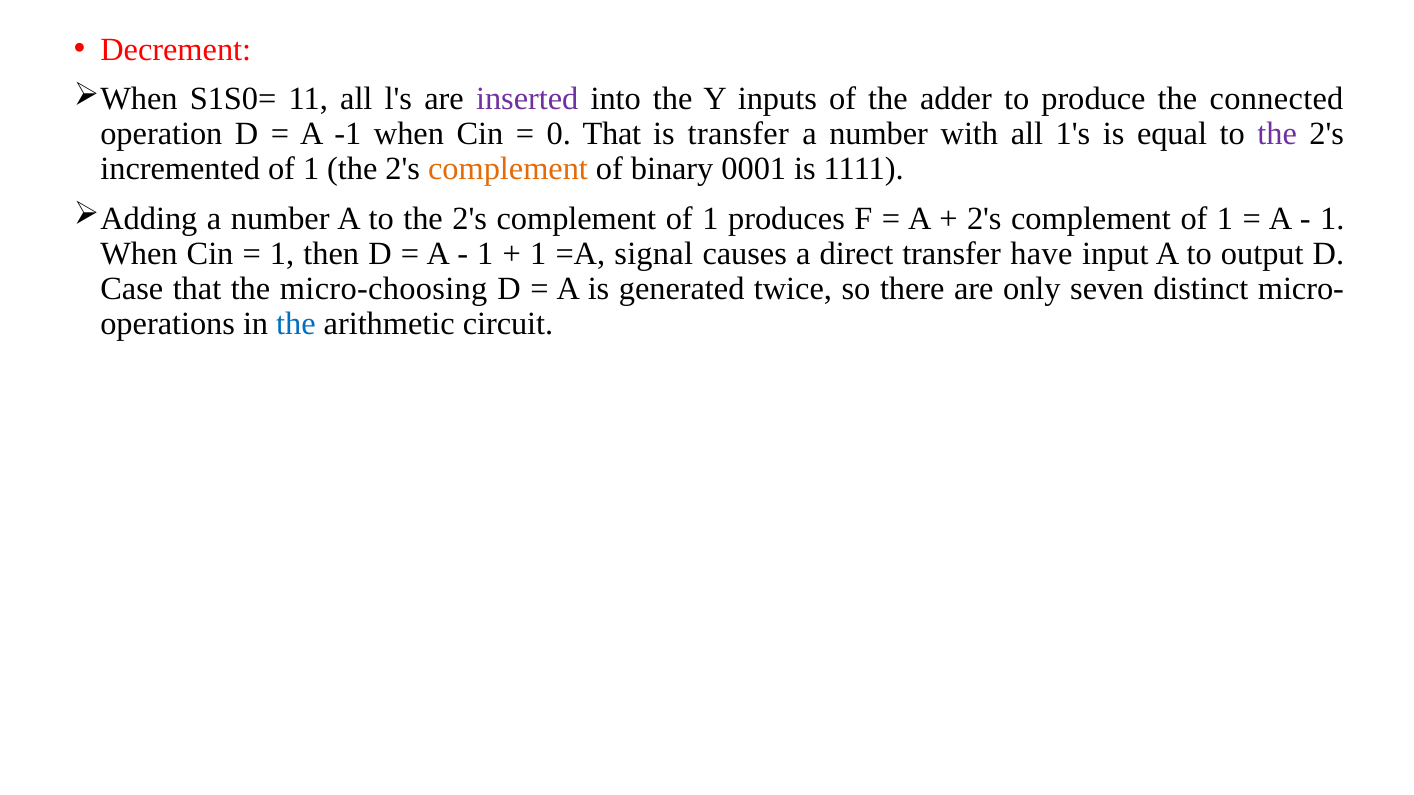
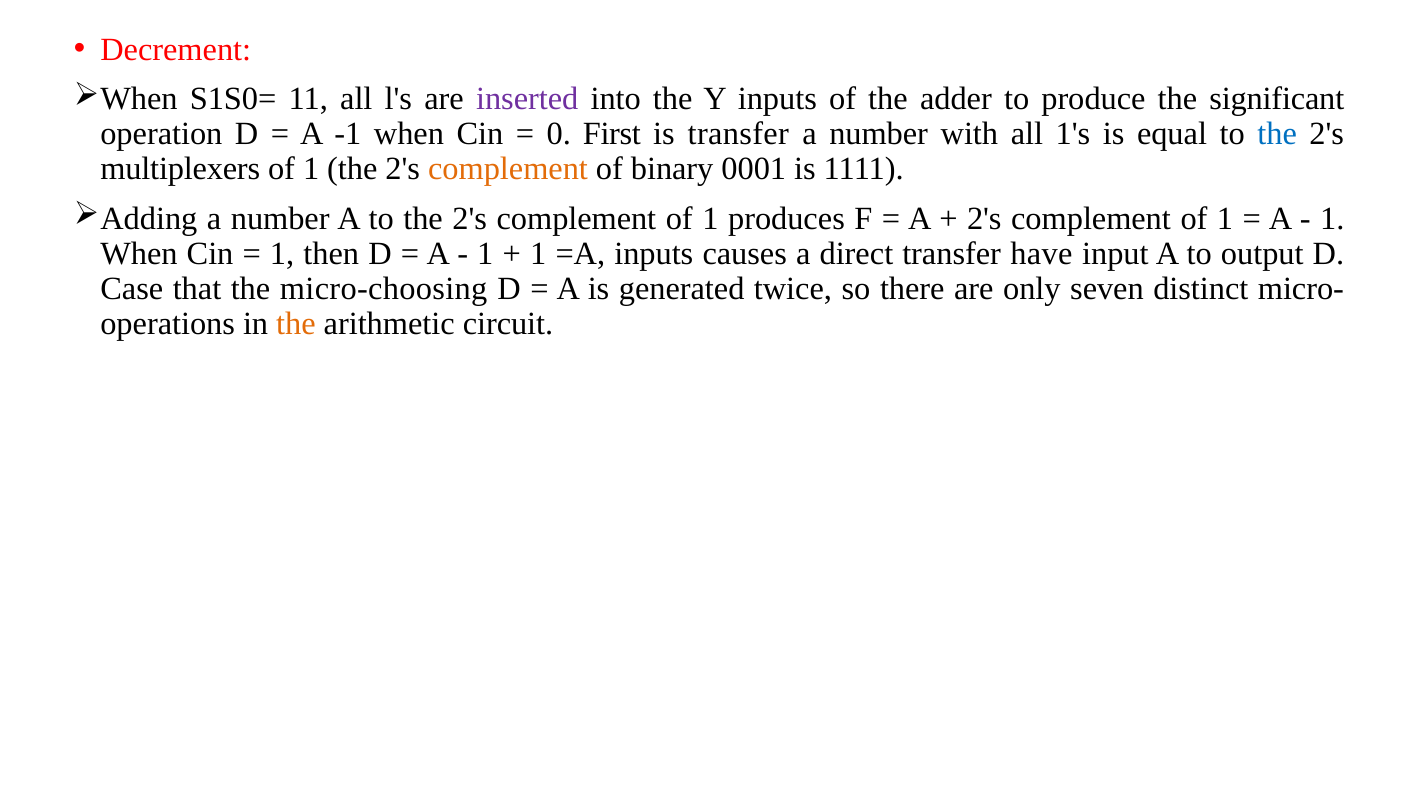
connected: connected -> significant
0 That: That -> First
the at (1277, 134) colour: purple -> blue
incremented: incremented -> multiplexers
=A signal: signal -> inputs
the at (296, 324) colour: blue -> orange
